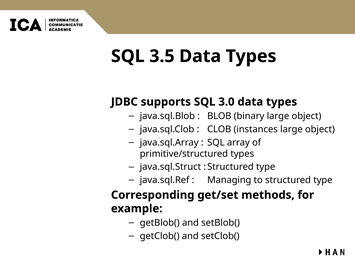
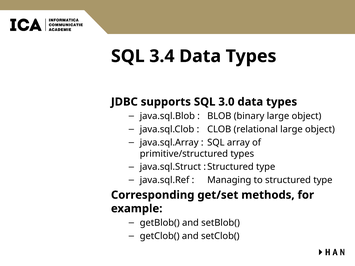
3.5: 3.5 -> 3.4
instances: instances -> relational
